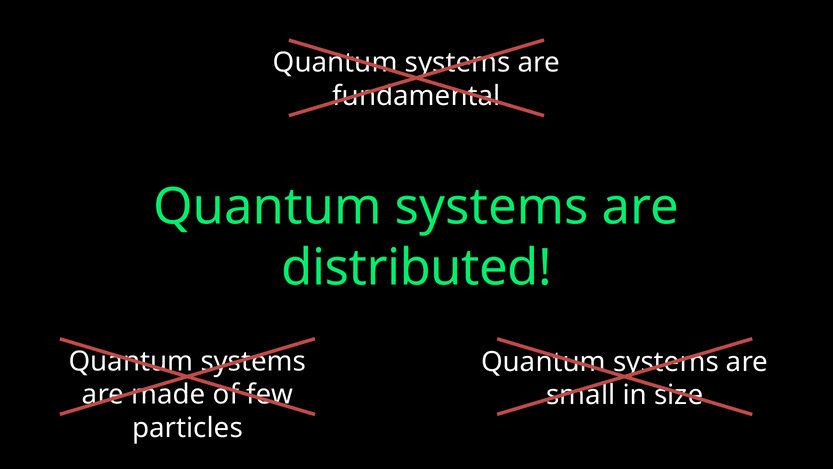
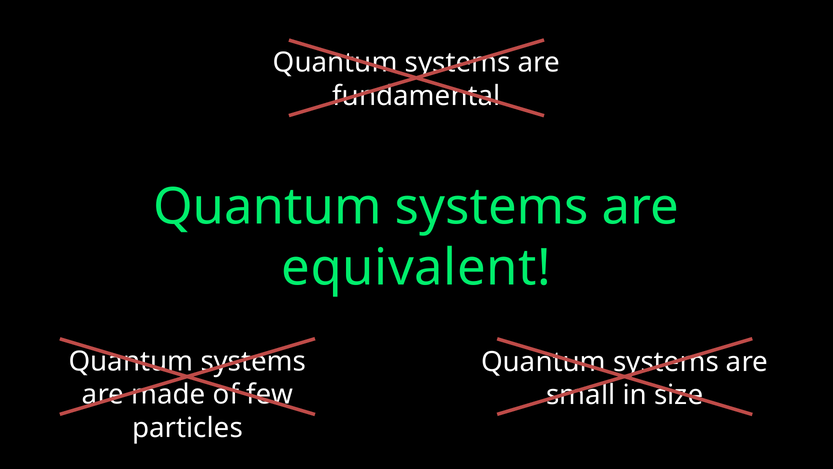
distributed: distributed -> equivalent
